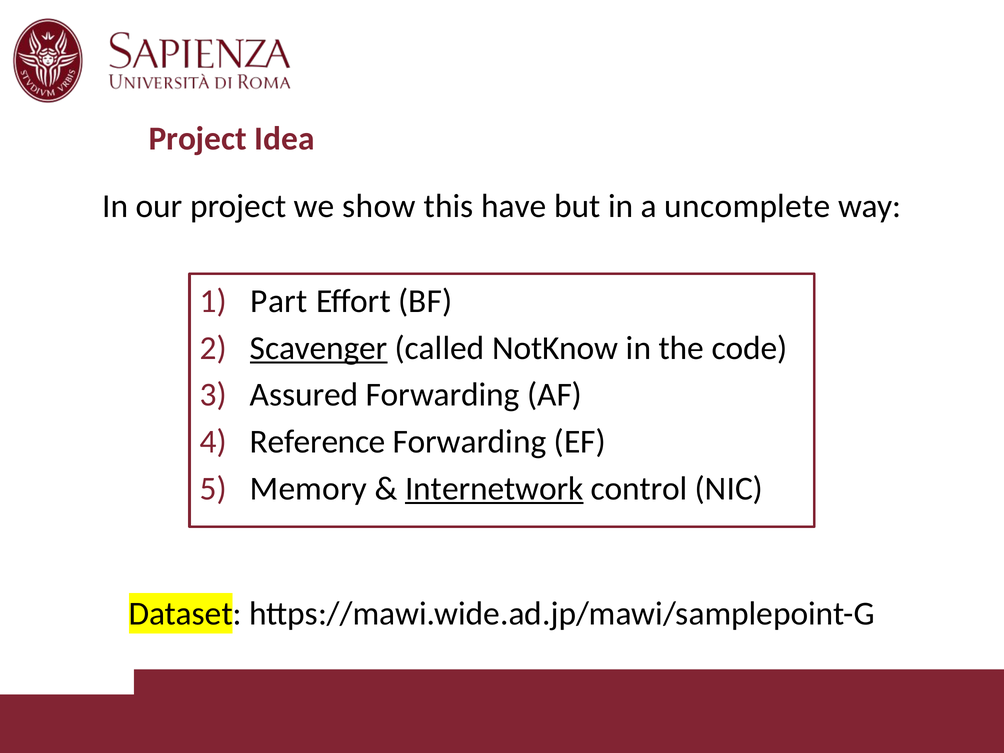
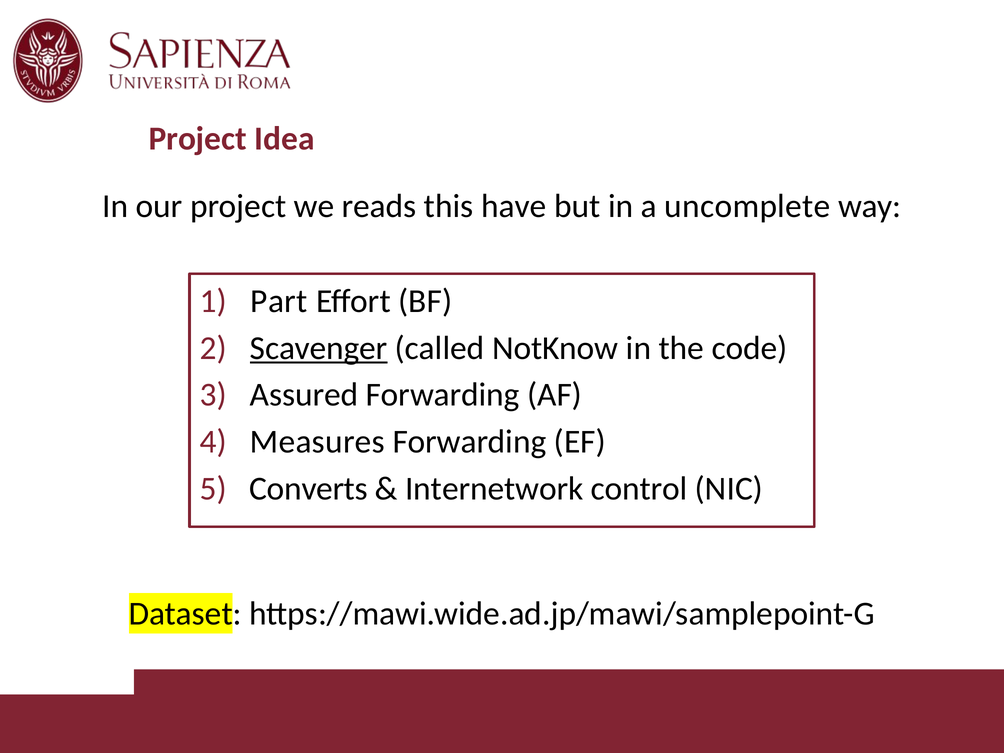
show: show -> reads
Reference: Reference -> Measures
Memory: Memory -> Converts
Internetwork underline: present -> none
